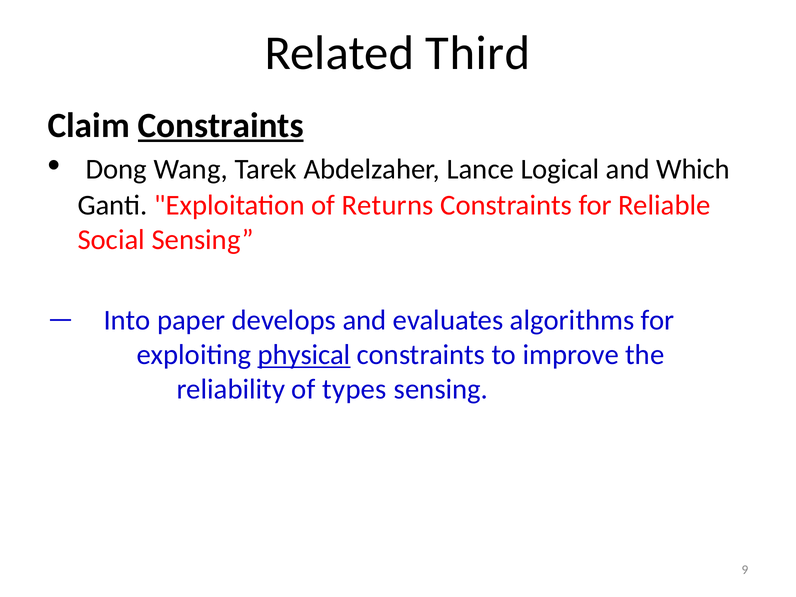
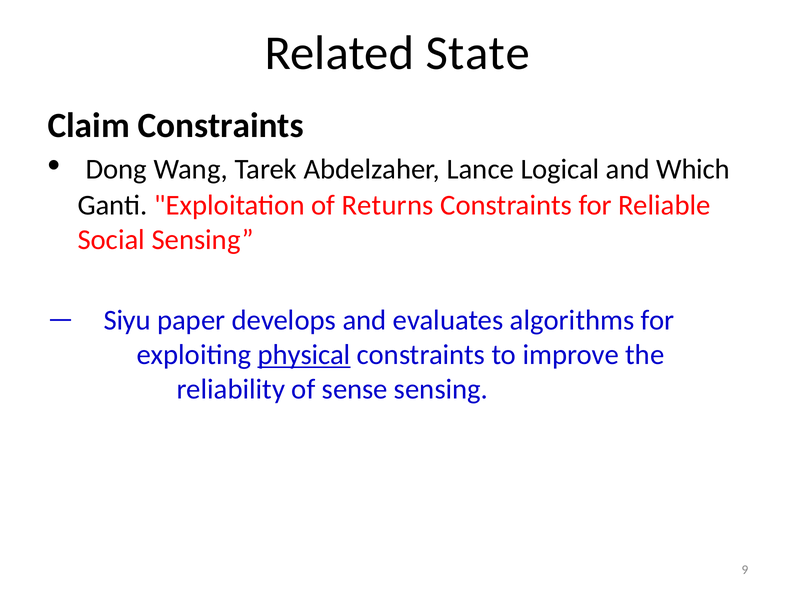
Third: Third -> State
Constraints at (221, 126) underline: present -> none
Into: Into -> Siyu
types: types -> sense
